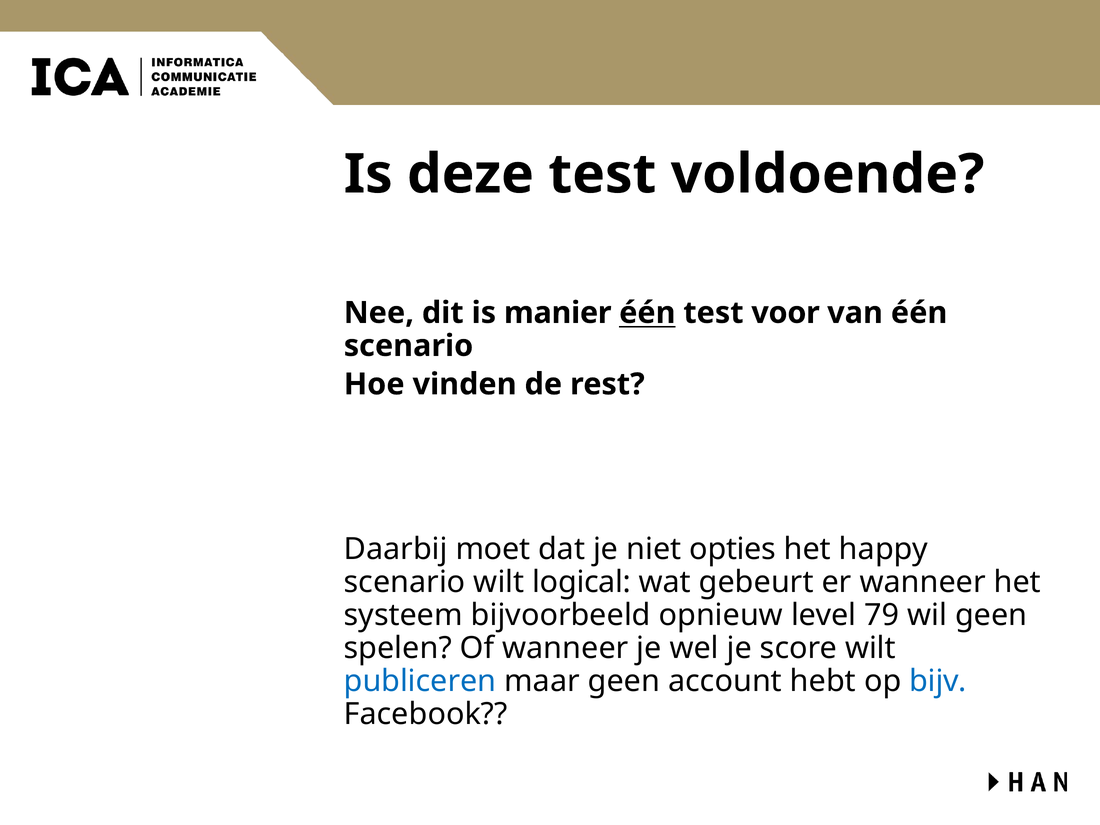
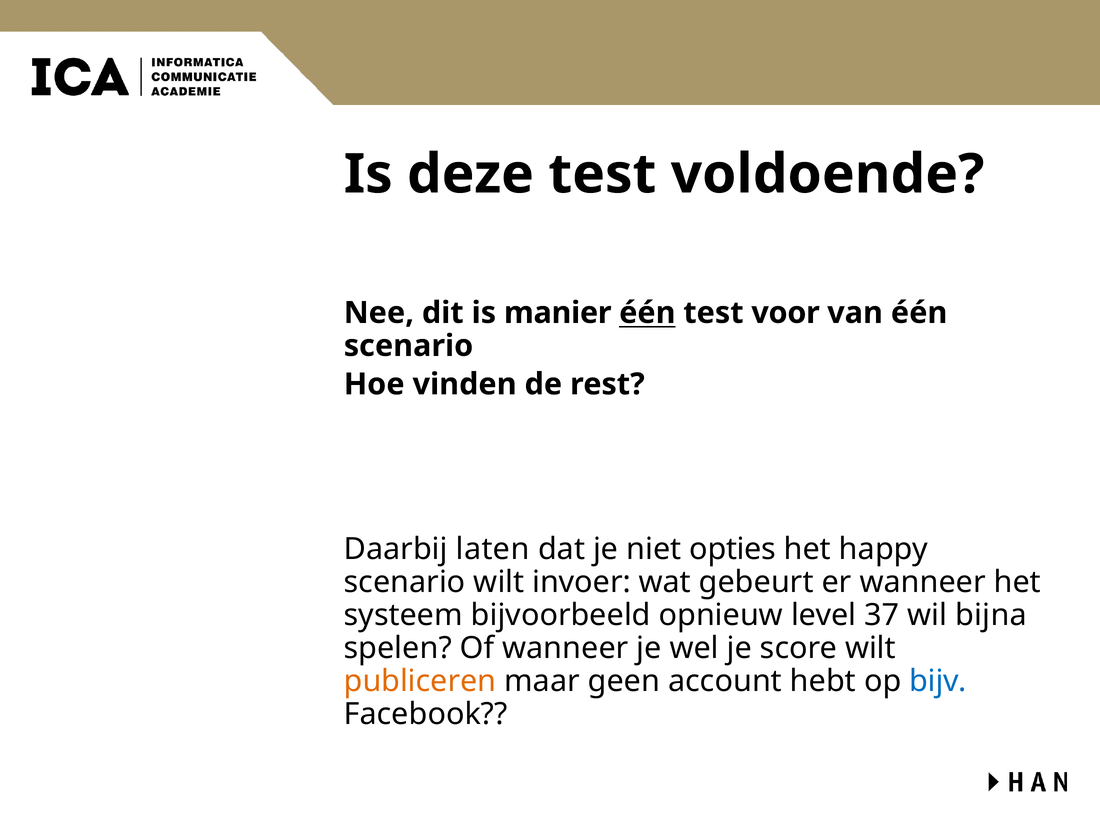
moet: moet -> laten
logical: logical -> invoer
79: 79 -> 37
wil geen: geen -> bijna
publiceren colour: blue -> orange
